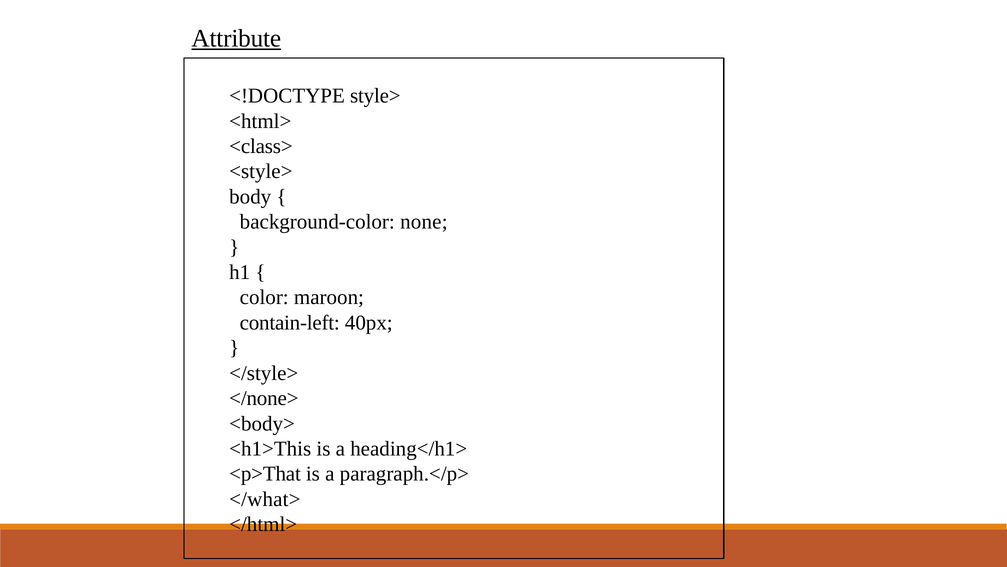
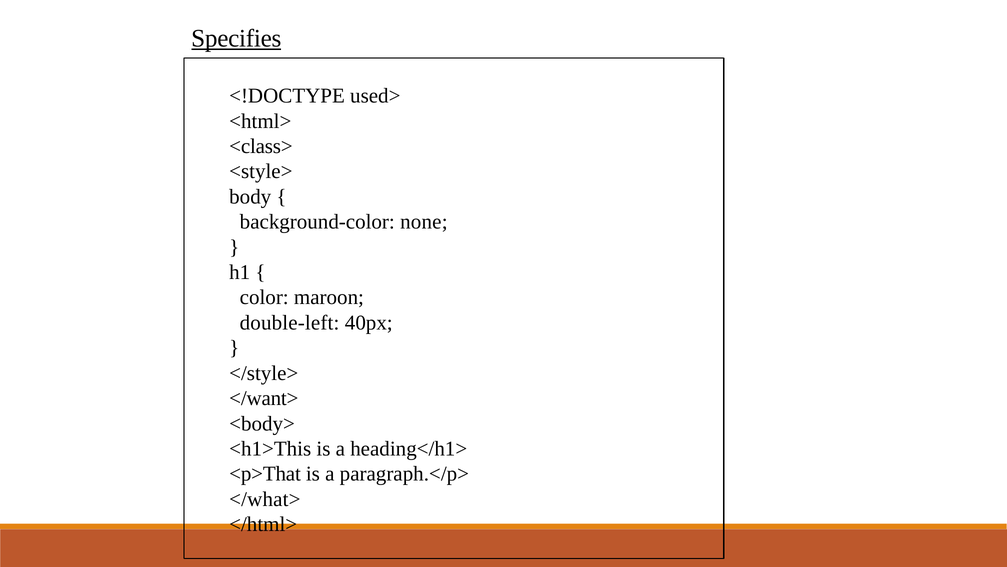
Attribute: Attribute -> Specifies
style>: style> -> used>
contain-left: contain-left -> double-left
</none>: </none> -> </want>
